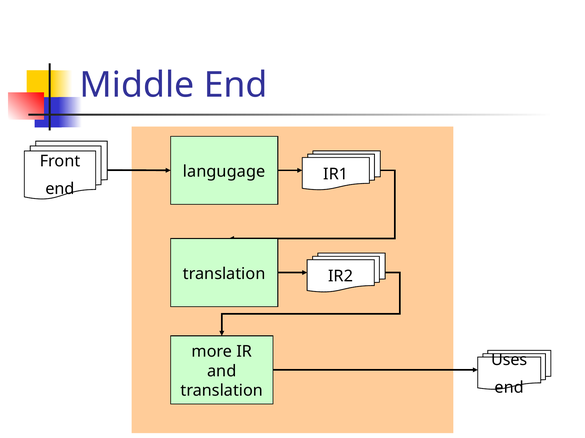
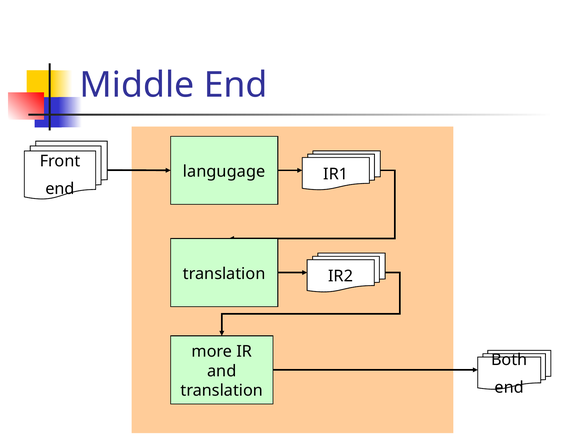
Uses: Uses -> Both
